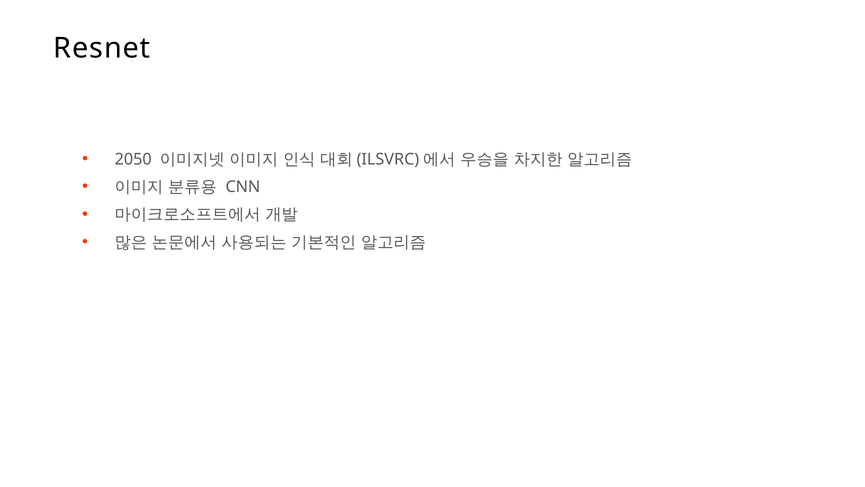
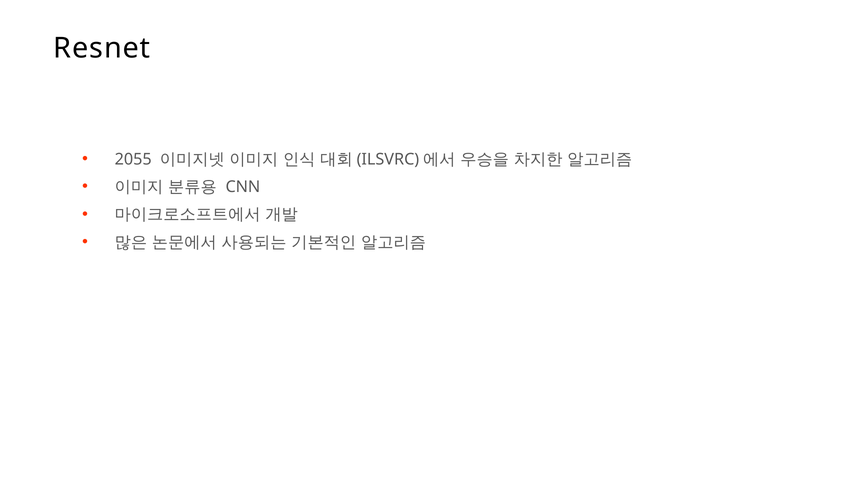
2050: 2050 -> 2055
